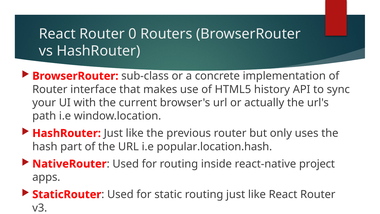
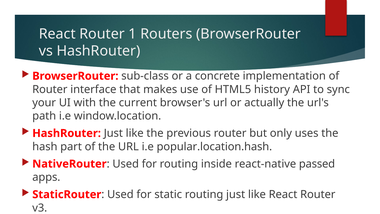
0: 0 -> 1
project: project -> passed
